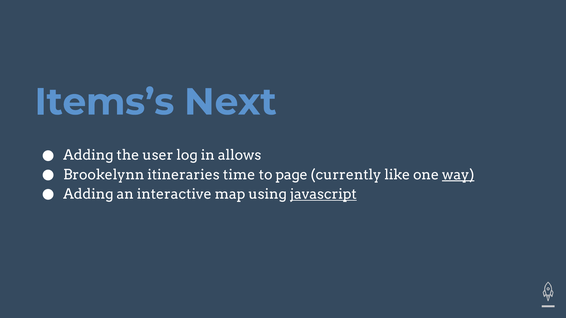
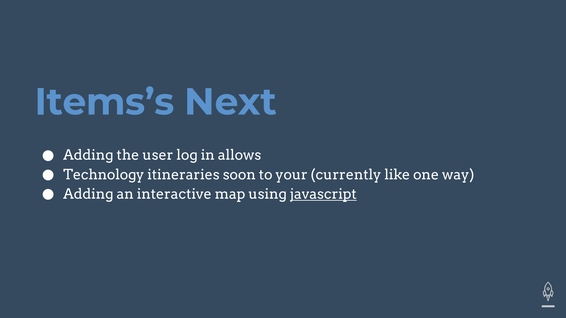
Brookelynn: Brookelynn -> Technology
time: time -> soon
page: page -> your
way underline: present -> none
